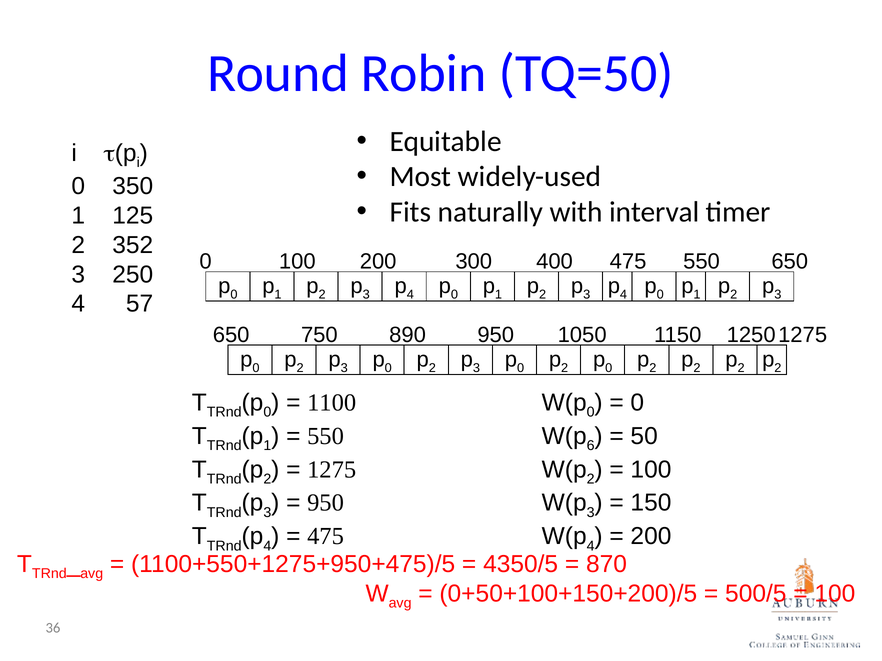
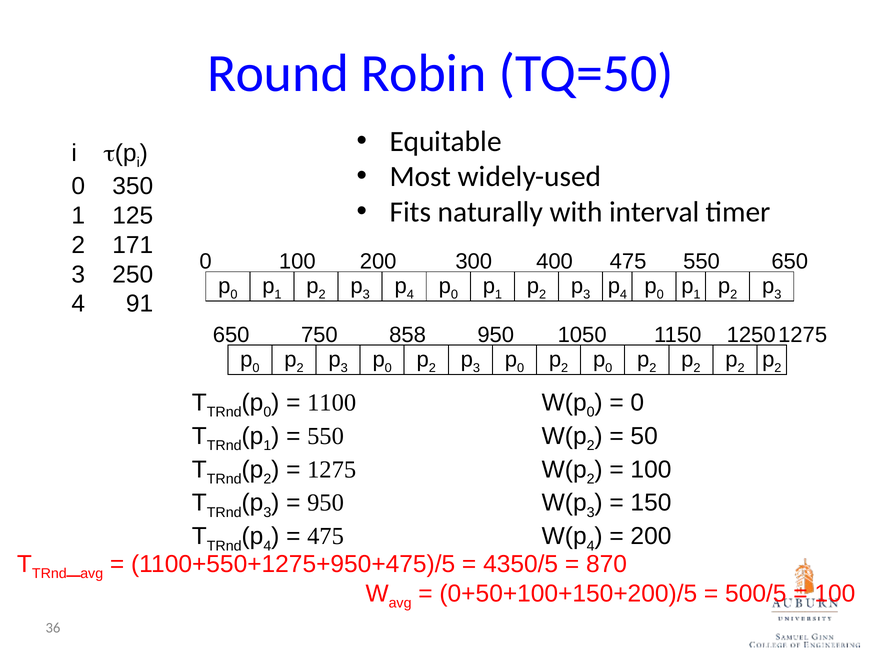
352: 352 -> 171
57: 57 -> 91
890: 890 -> 858
6 at (591, 446): 6 -> 2
